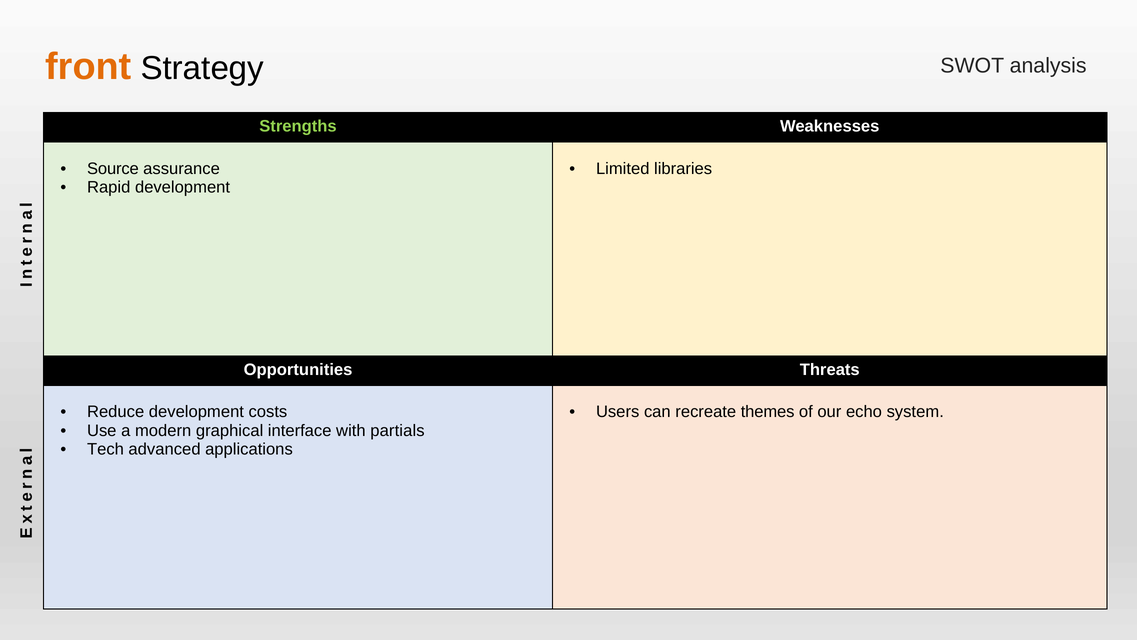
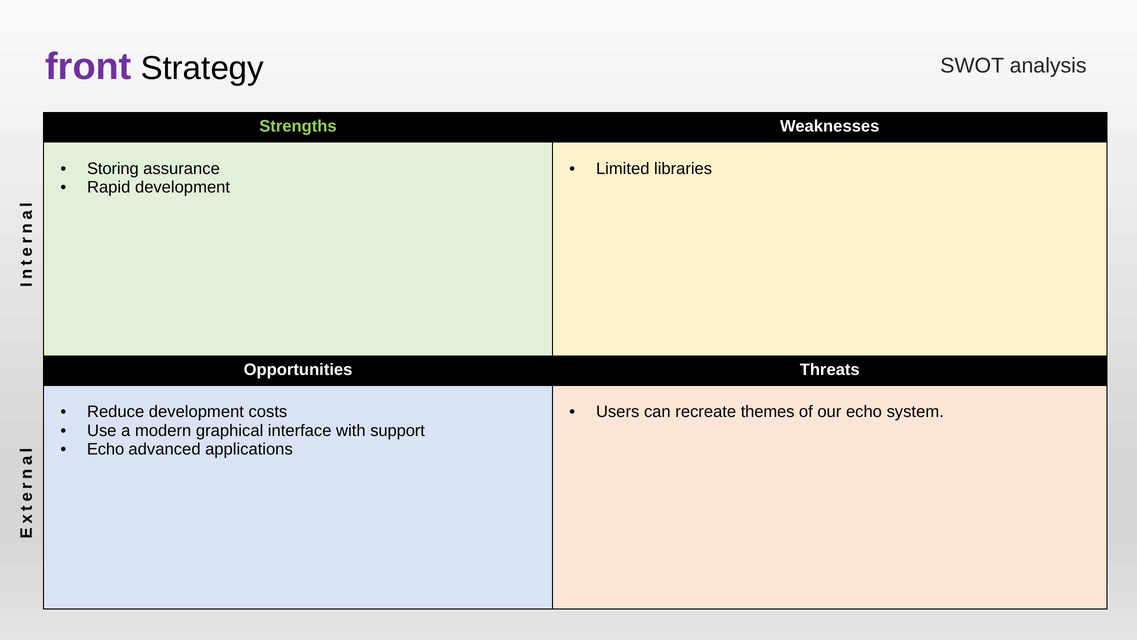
front colour: orange -> purple
Source: Source -> Storing
partials: partials -> support
Tech at (105, 449): Tech -> Echo
